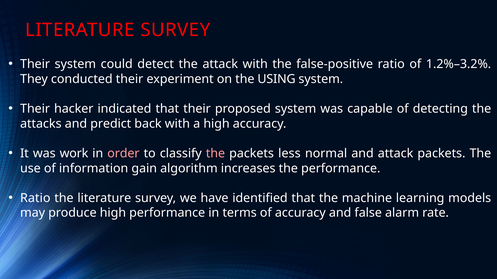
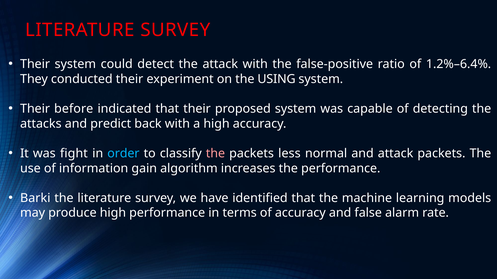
1.2%–3.2%: 1.2%–3.2% -> 1.2%–6.4%
hacker: hacker -> before
work: work -> fight
order colour: pink -> light blue
Ratio at (35, 198): Ratio -> Barki
